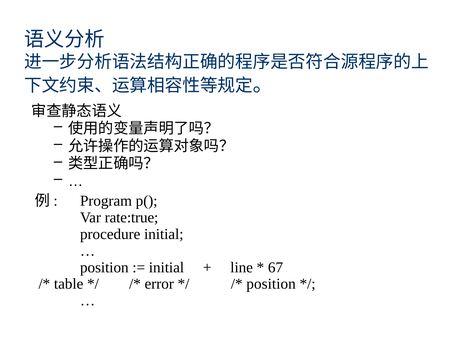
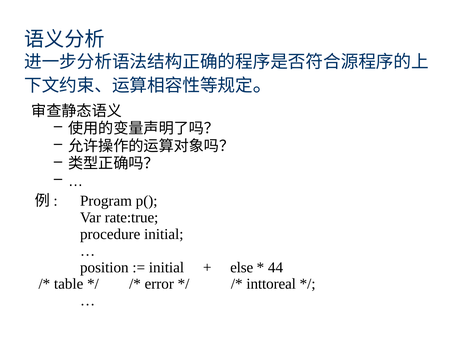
line: line -> else
67: 67 -> 44
position at (271, 284): position -> inttoreal
